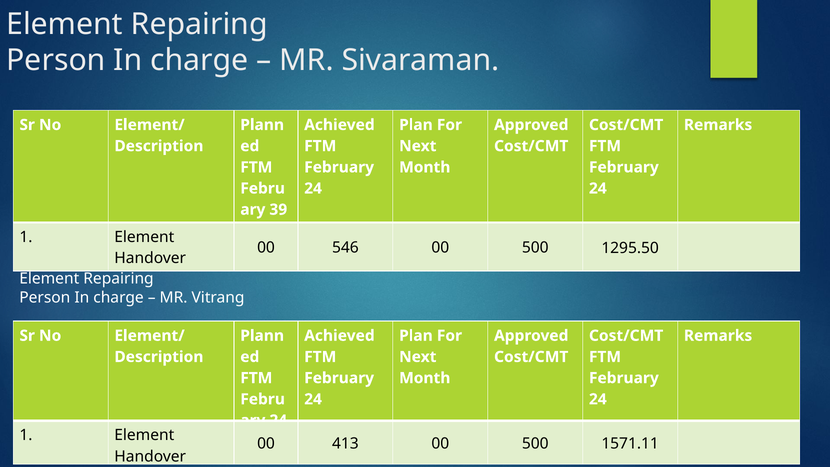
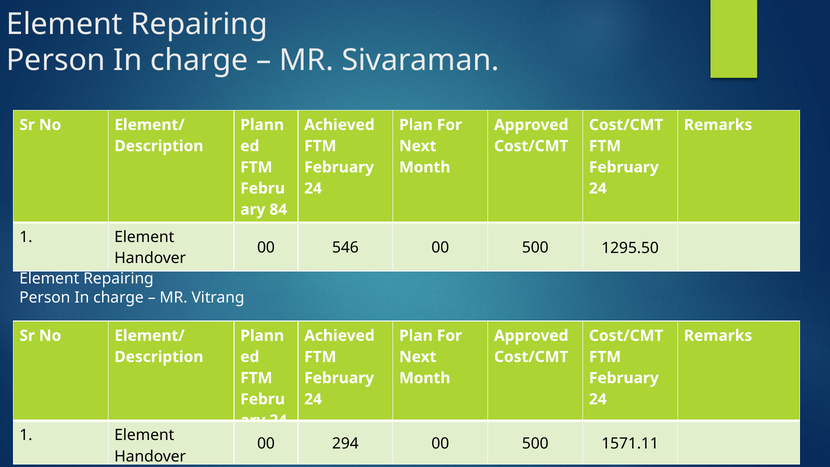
39: 39 -> 84
413: 413 -> 294
